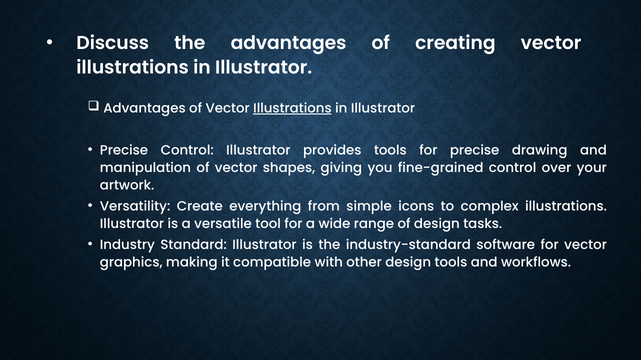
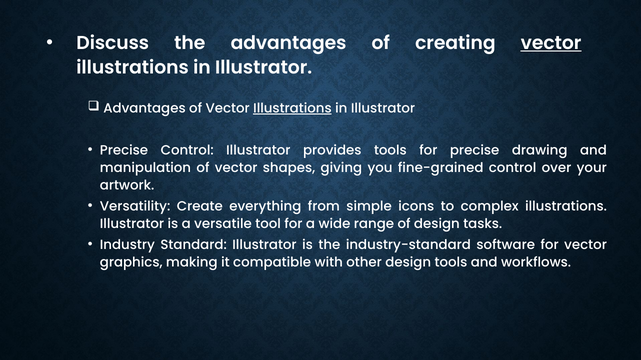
vector at (551, 43) underline: none -> present
